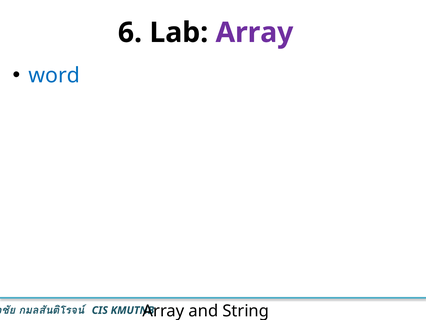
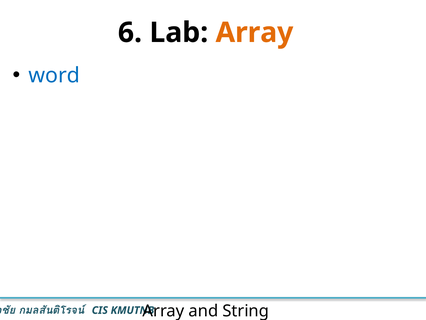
Array at (254, 33) colour: purple -> orange
